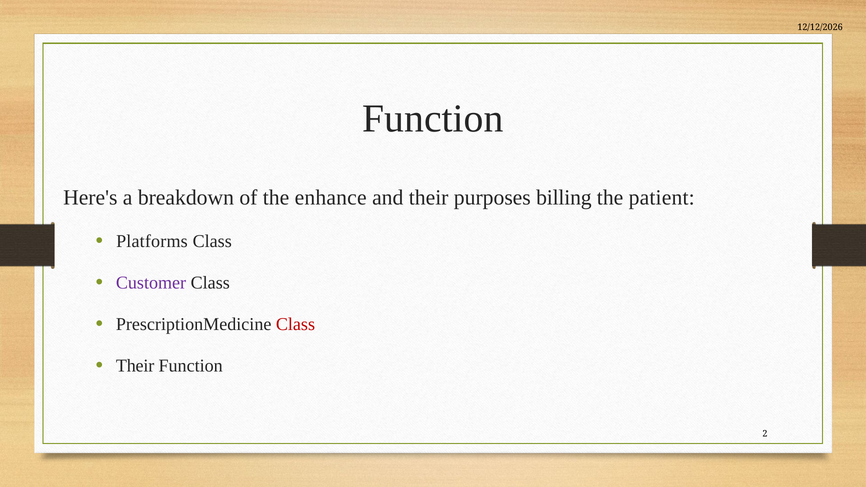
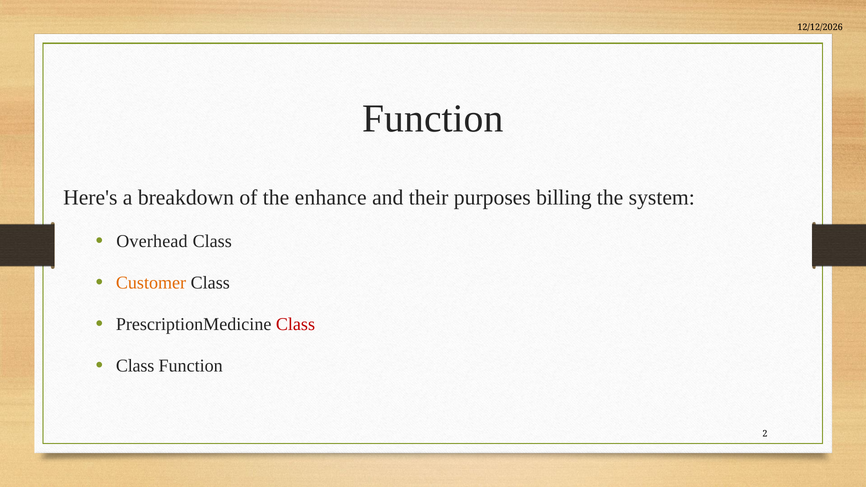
patient: patient -> system
Platforms: Platforms -> Overhead
Customer colour: purple -> orange
Their at (135, 366): Their -> Class
